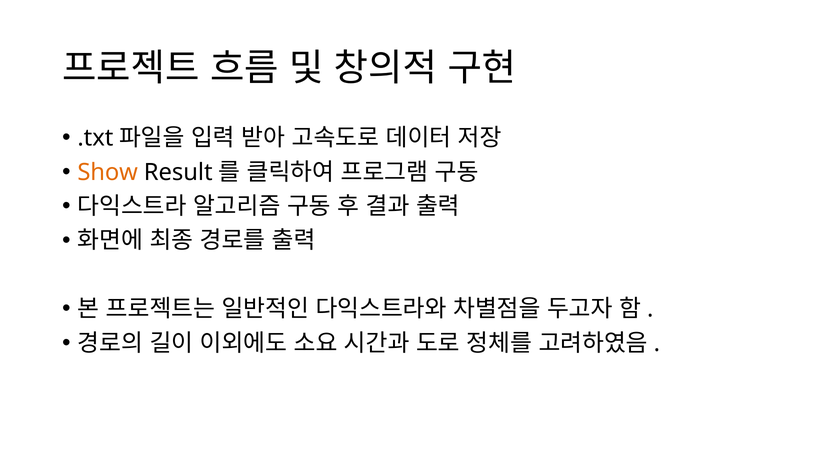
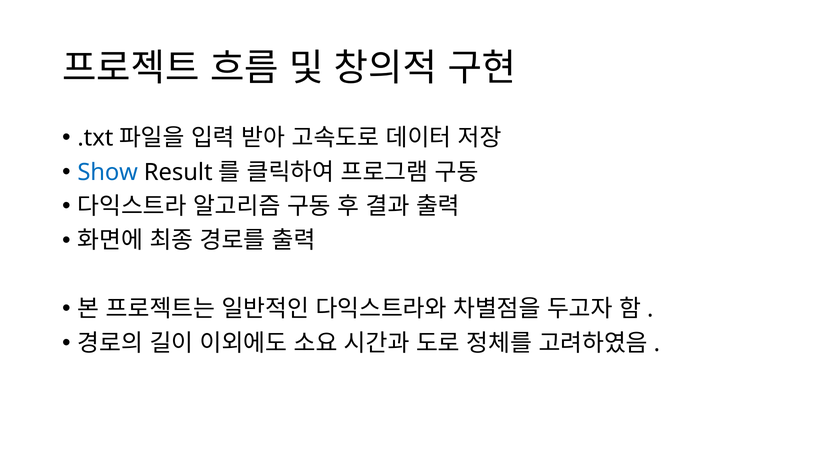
Show colour: orange -> blue
